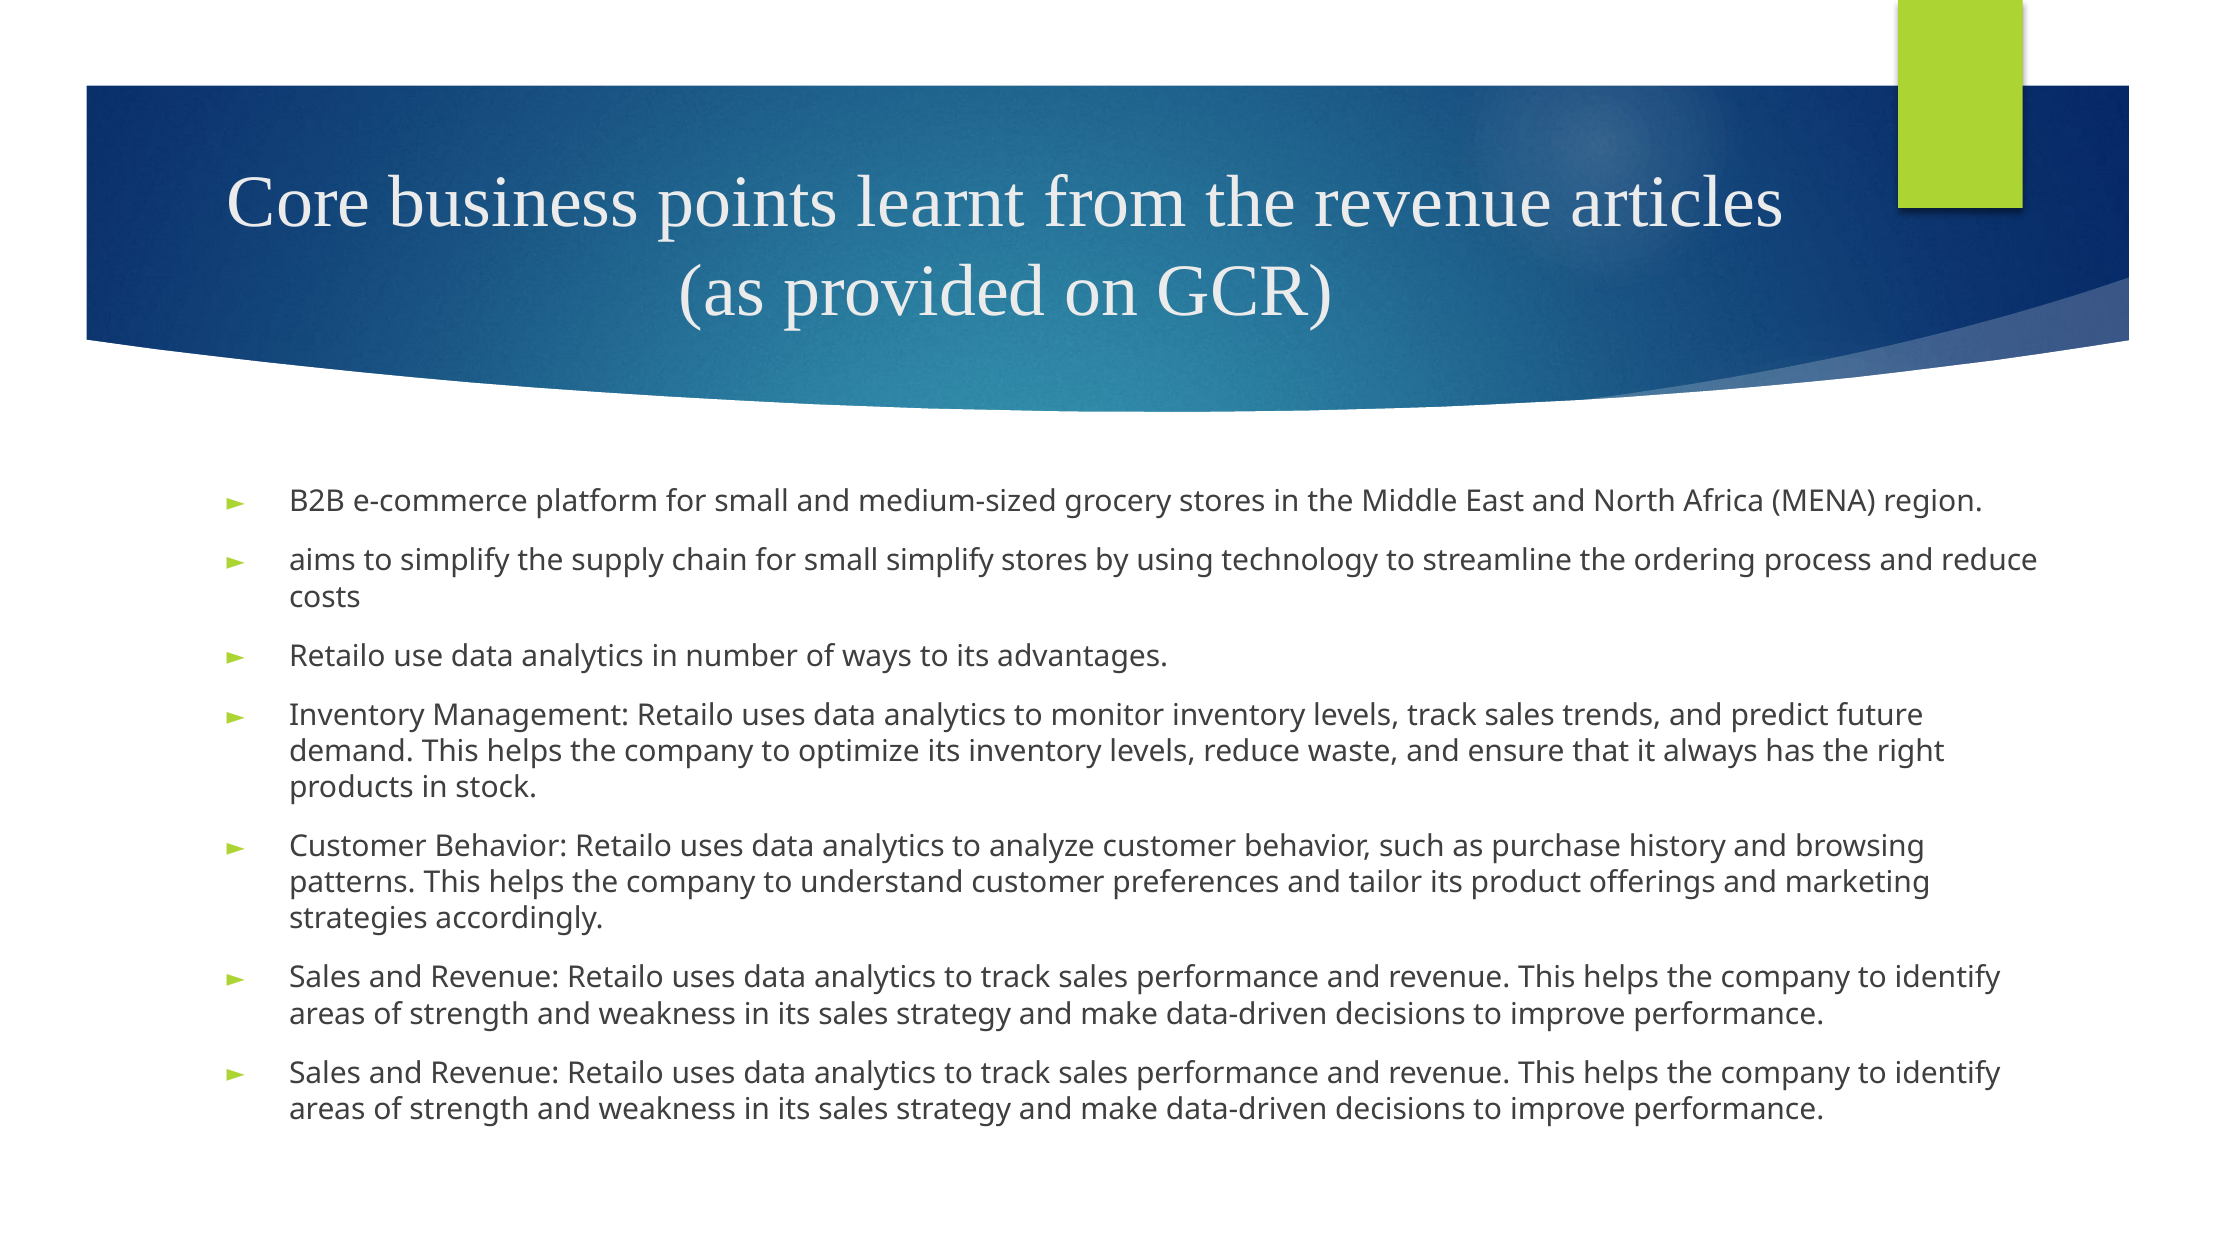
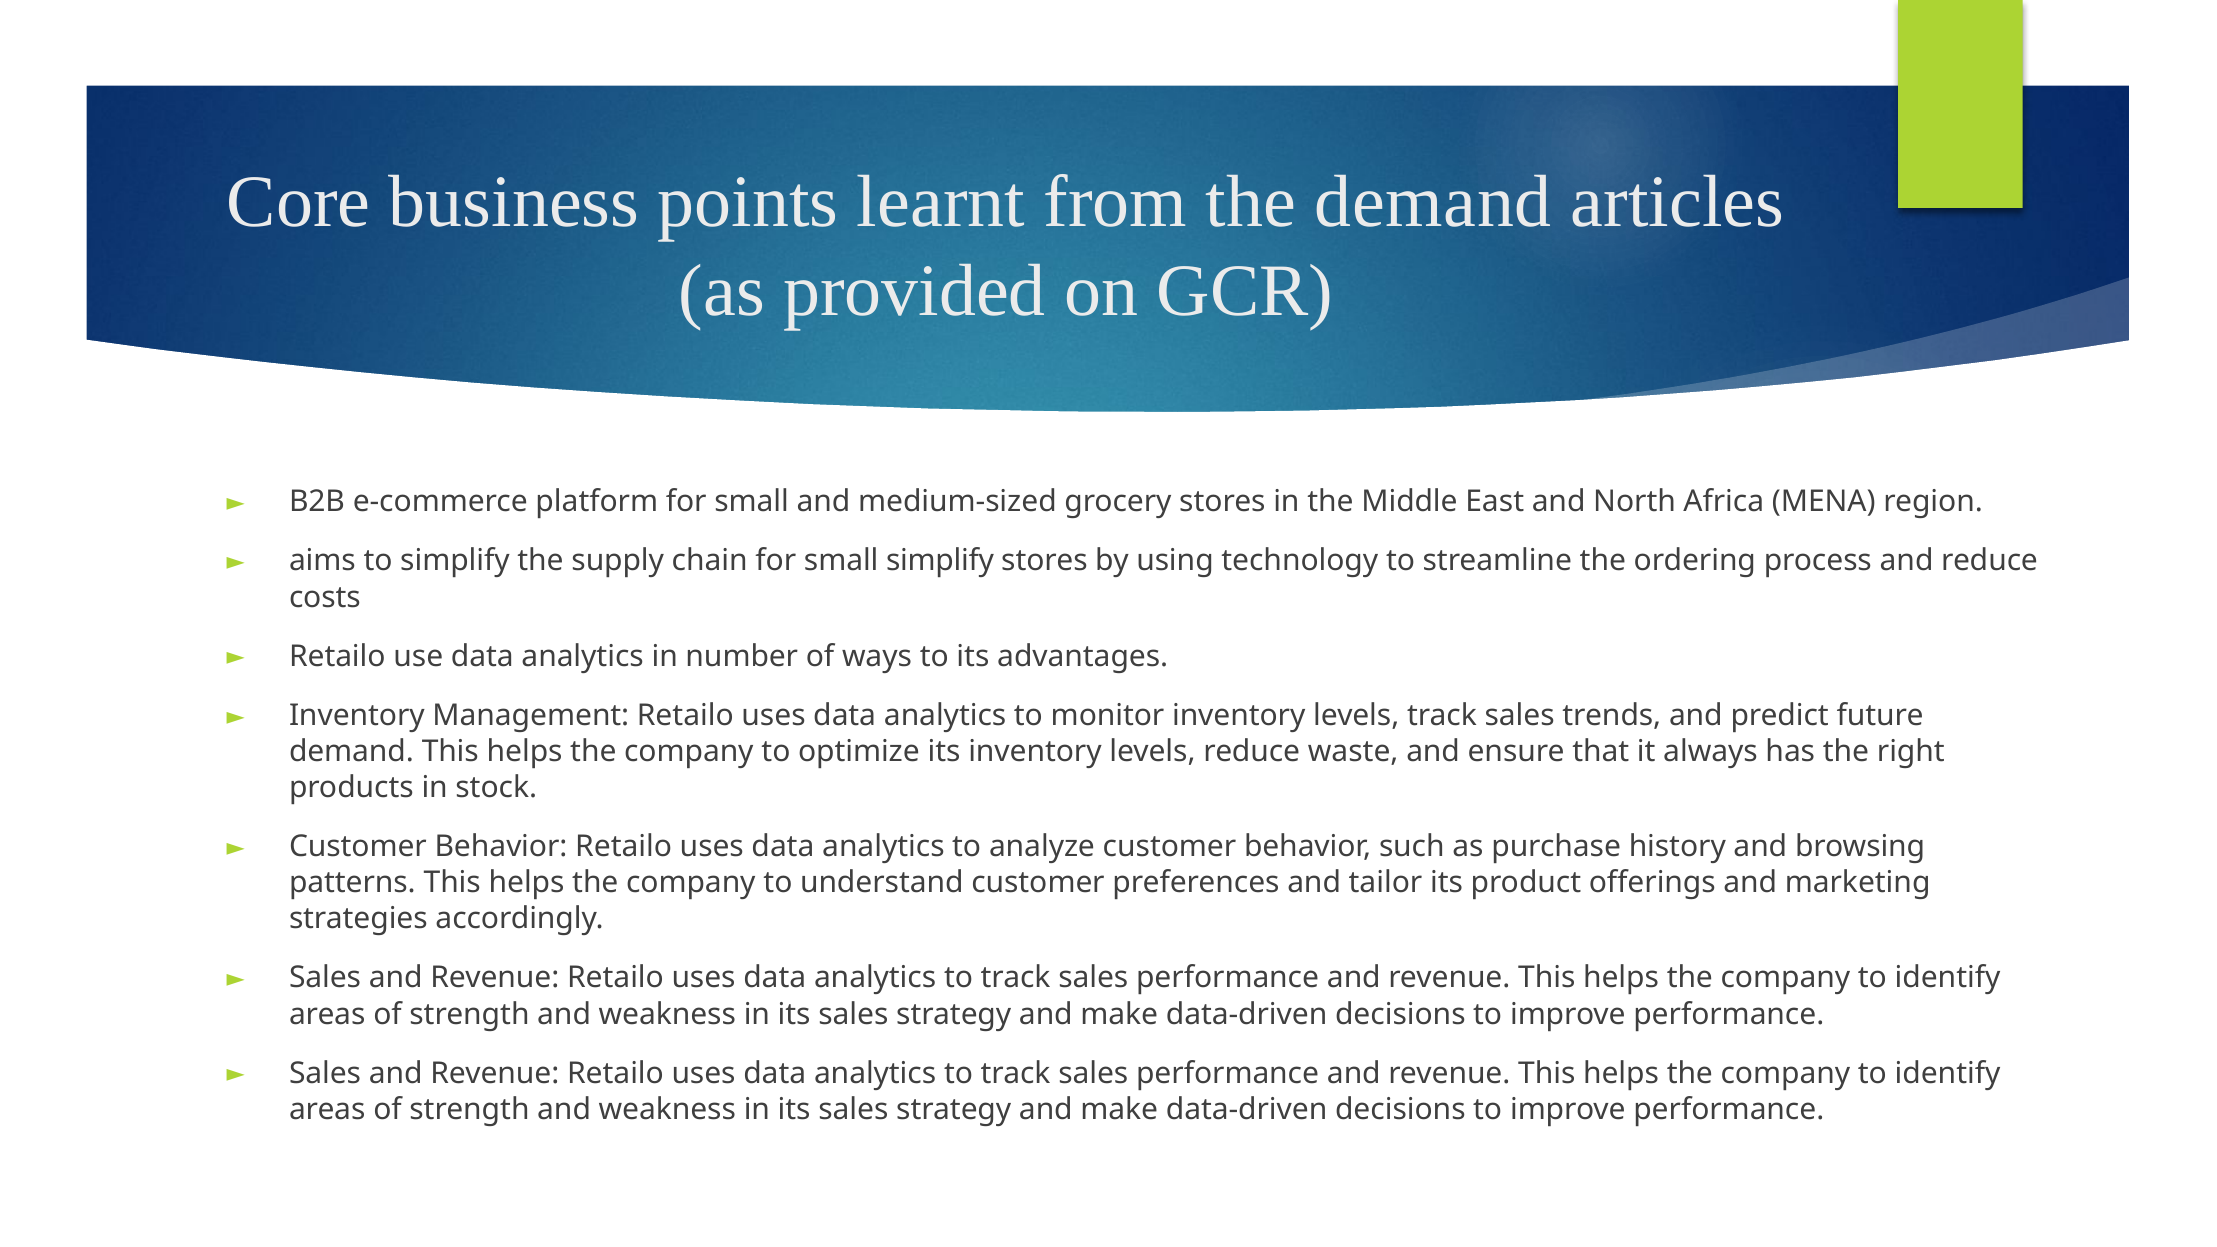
the revenue: revenue -> demand
